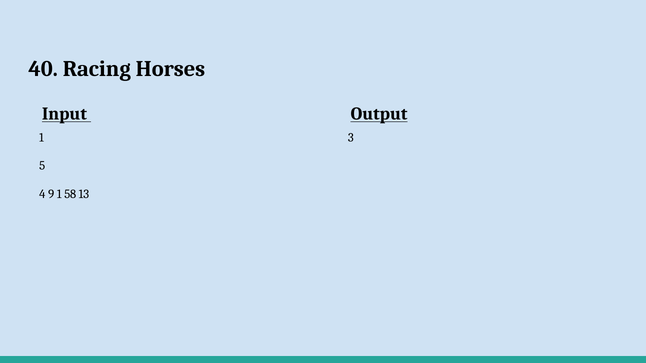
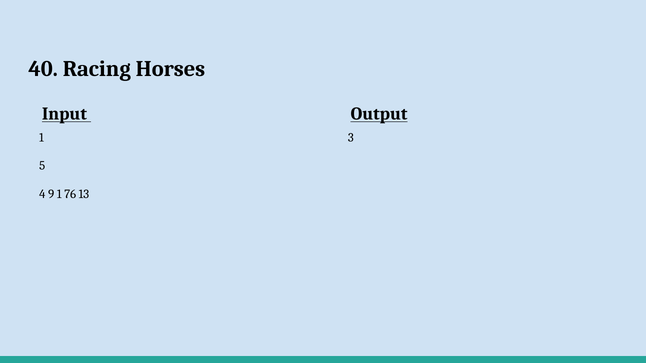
58: 58 -> 76
